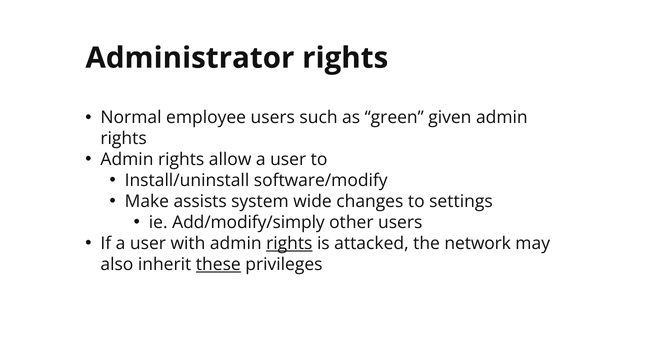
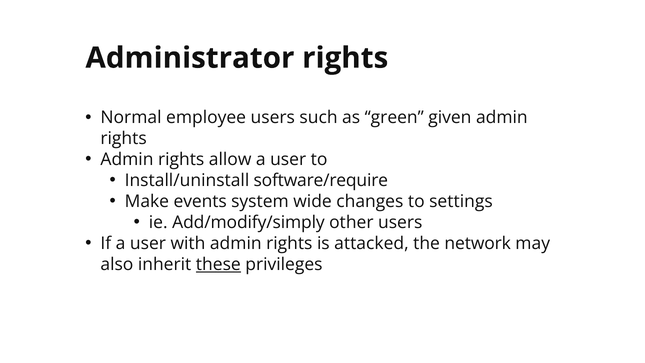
software/modify: software/modify -> software/require
assists: assists -> events
rights at (289, 243) underline: present -> none
